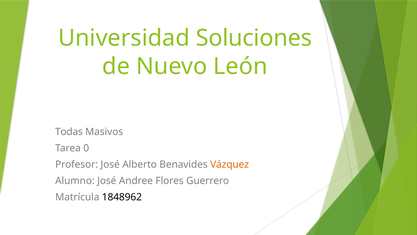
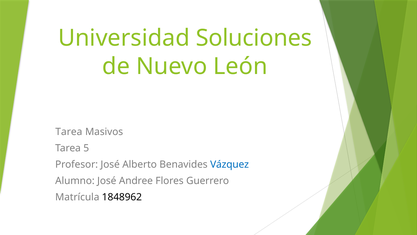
Todas at (69, 131): Todas -> Tarea
0: 0 -> 5
Vázquez colour: orange -> blue
